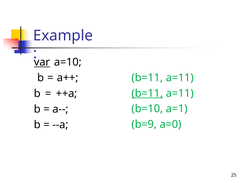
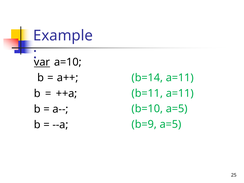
b=11 at (147, 78): b=11 -> b=14
b=11 at (147, 93) underline: present -> none
b=10 a=1: a=1 -> a=5
b=9 a=0: a=0 -> a=5
